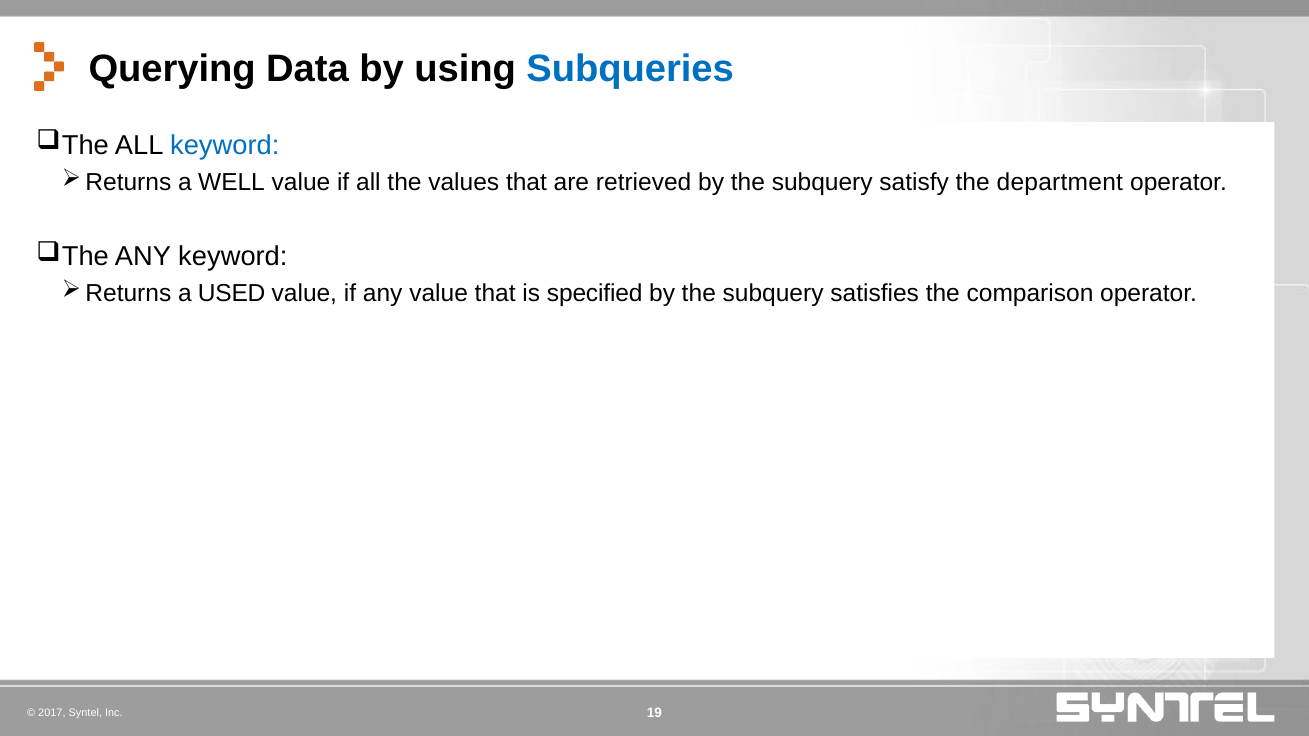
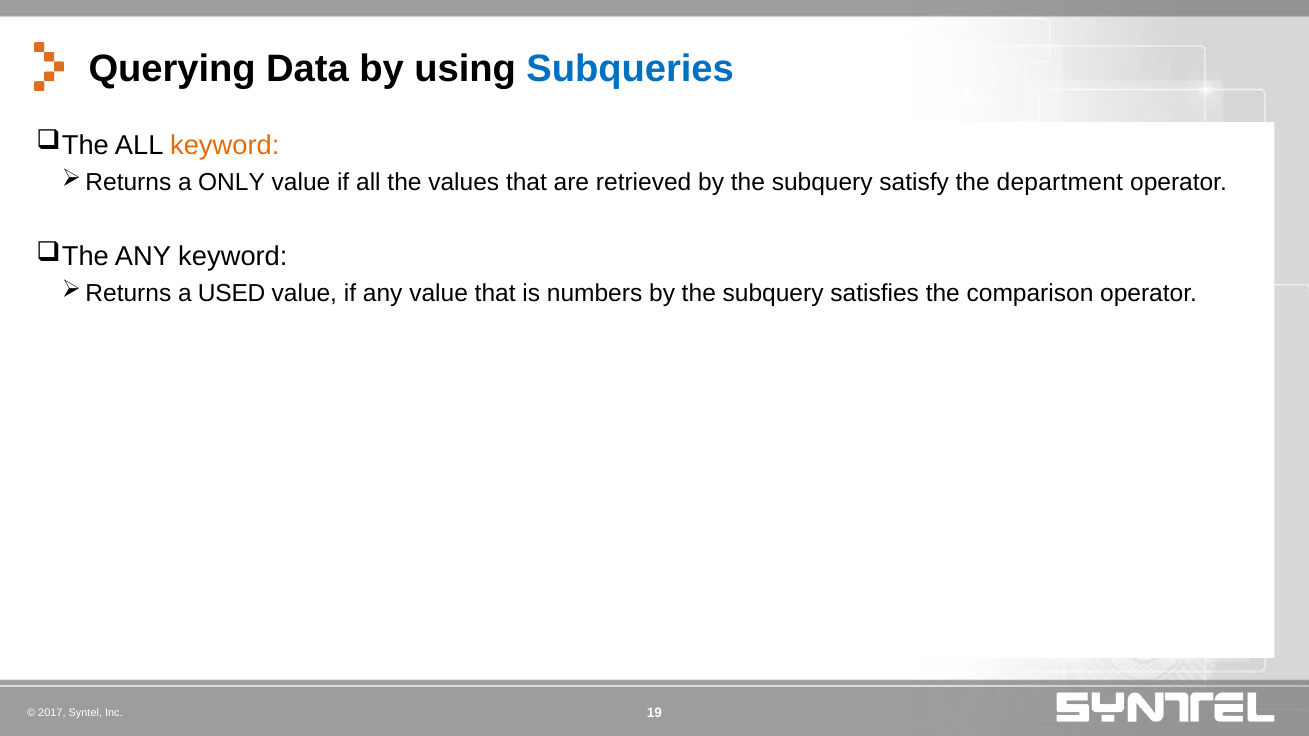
keyword at (225, 145) colour: blue -> orange
WELL: WELL -> ONLY
specified: specified -> numbers
